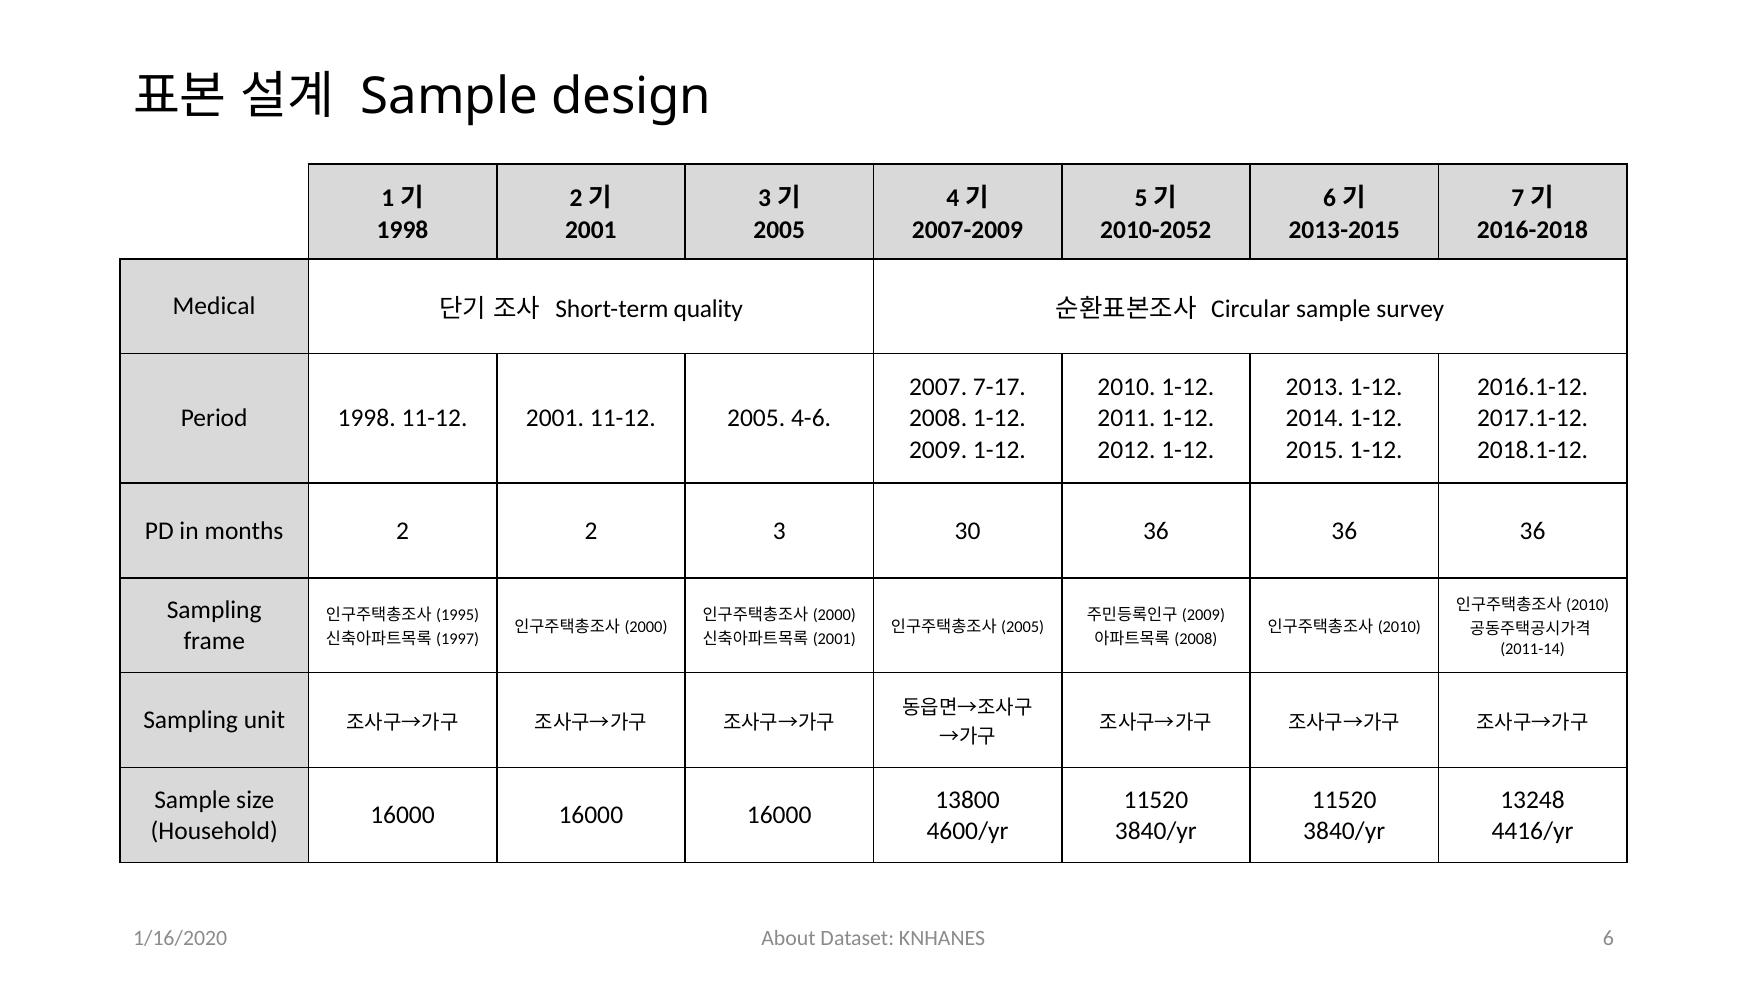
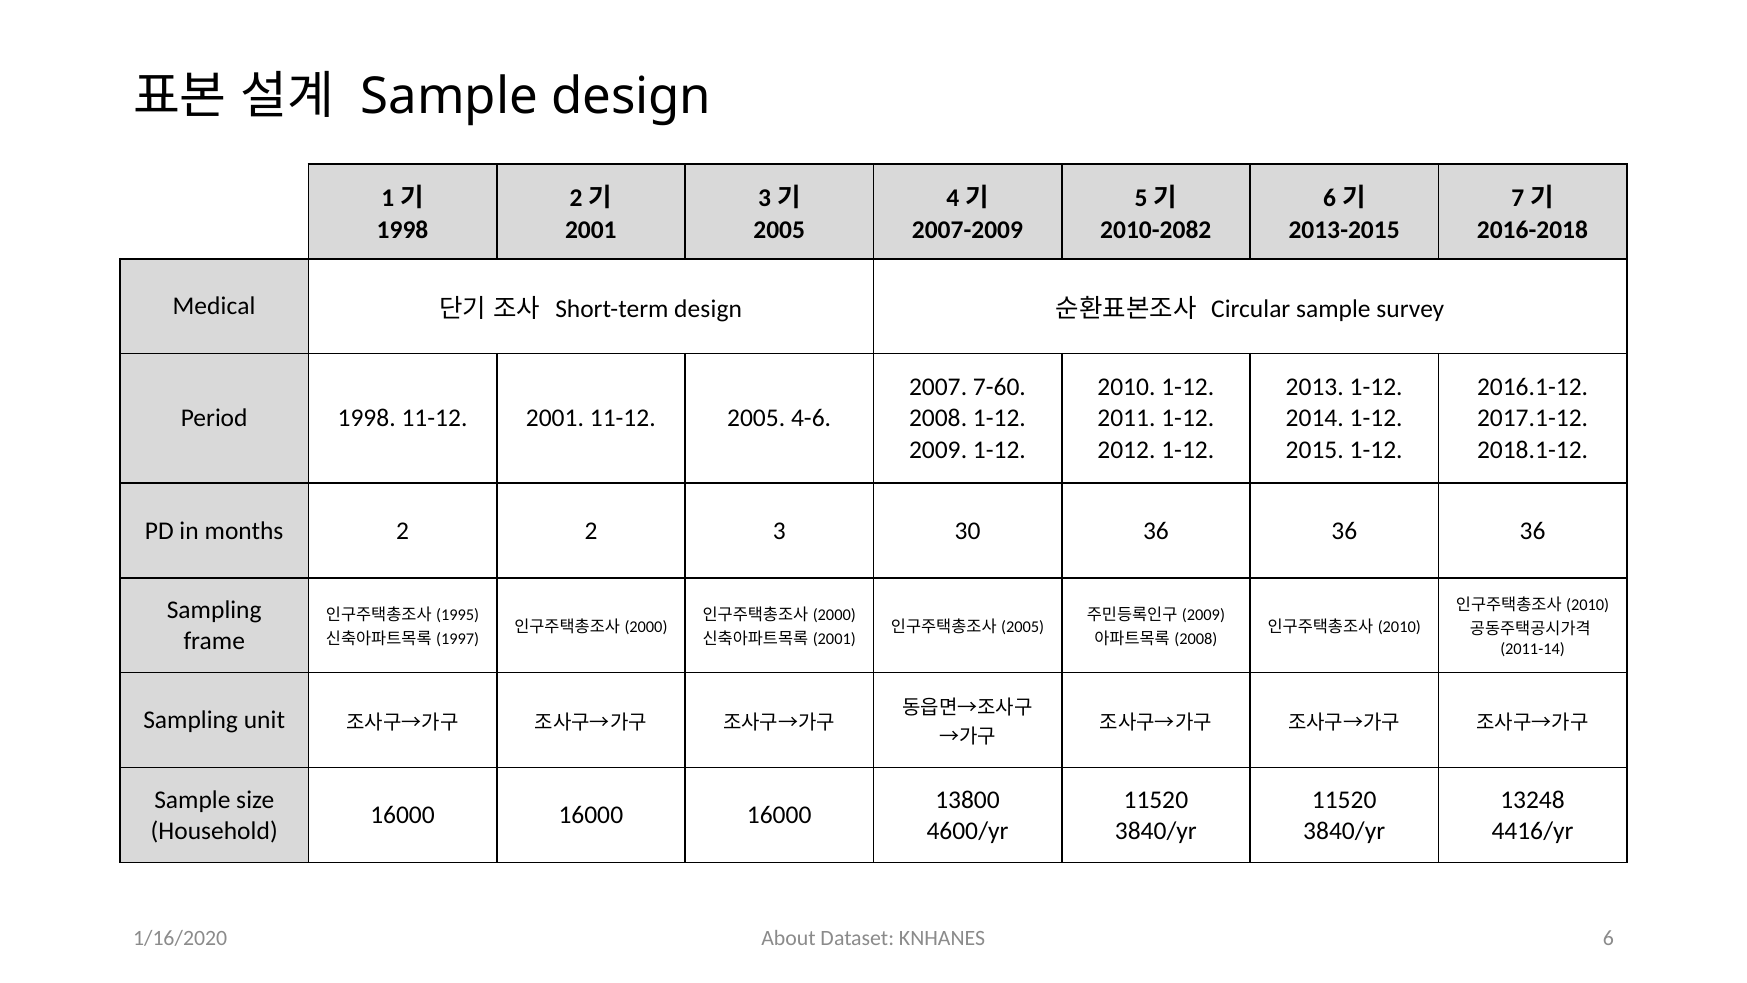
2010-2052: 2010-2052 -> 2010-2082
Short-term quality: quality -> design
7-17: 7-17 -> 7-60
